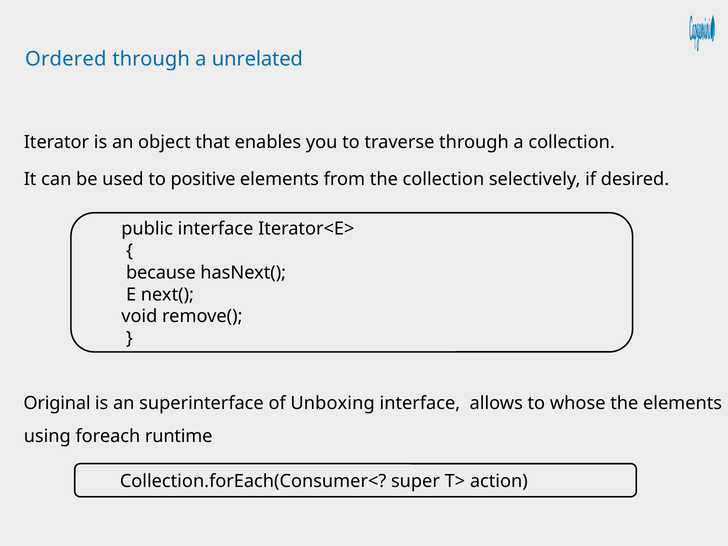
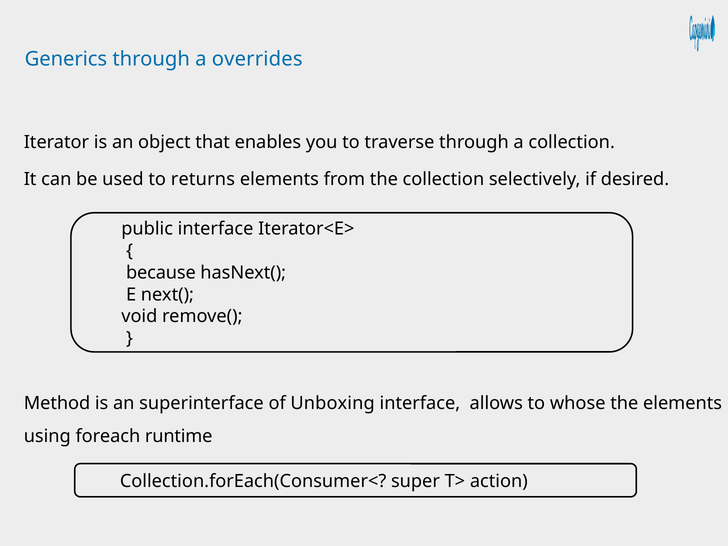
Ordered: Ordered -> Generics
unrelated: unrelated -> overrides
positive: positive -> returns
Original: Original -> Method
